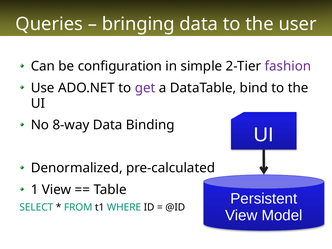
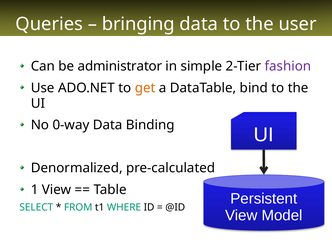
configuration: configuration -> administrator
get colour: purple -> orange
8-way: 8-way -> 0-way
